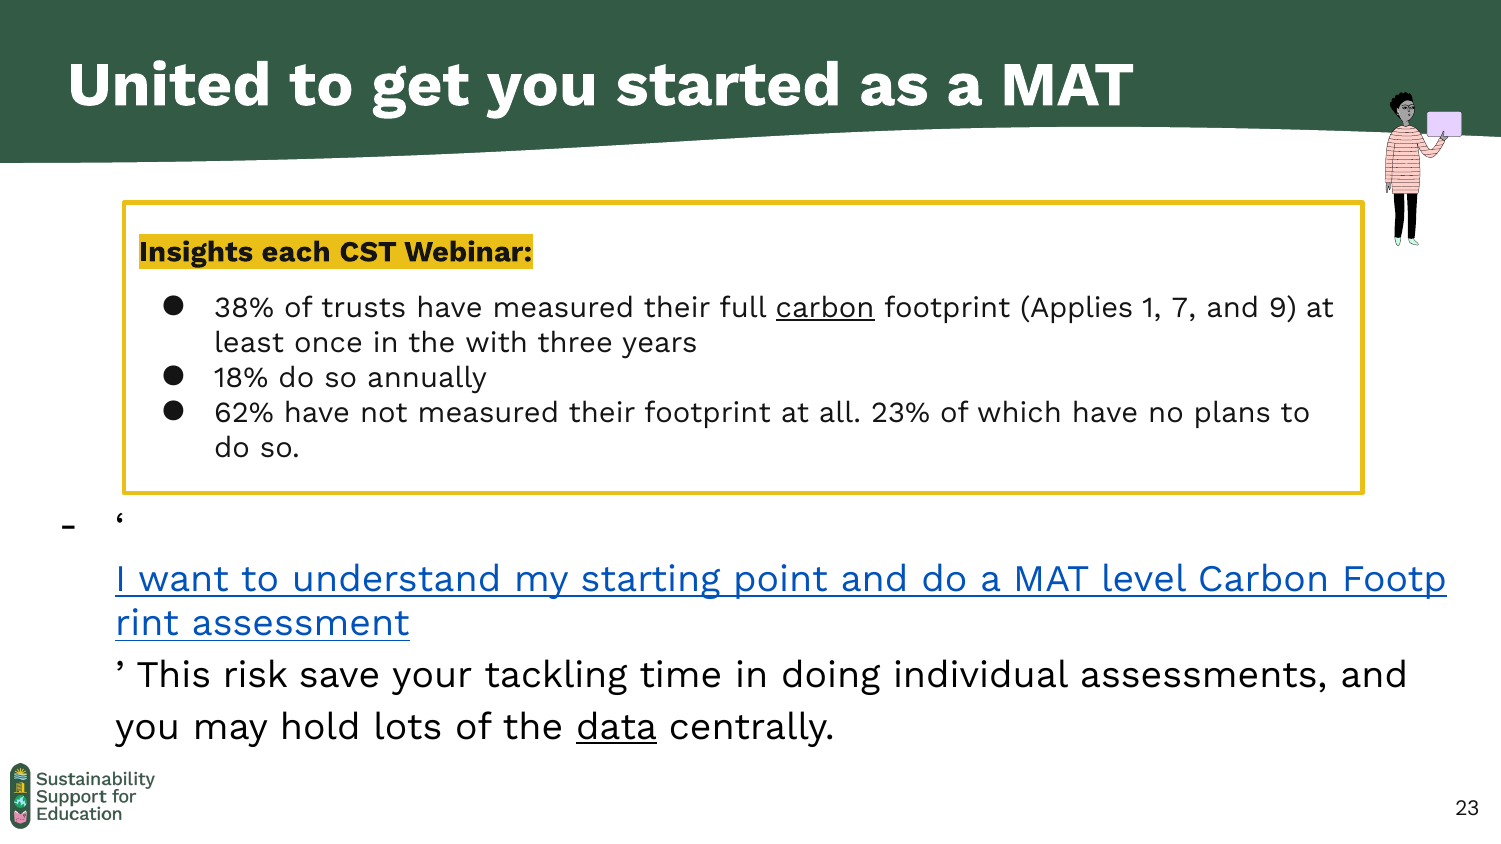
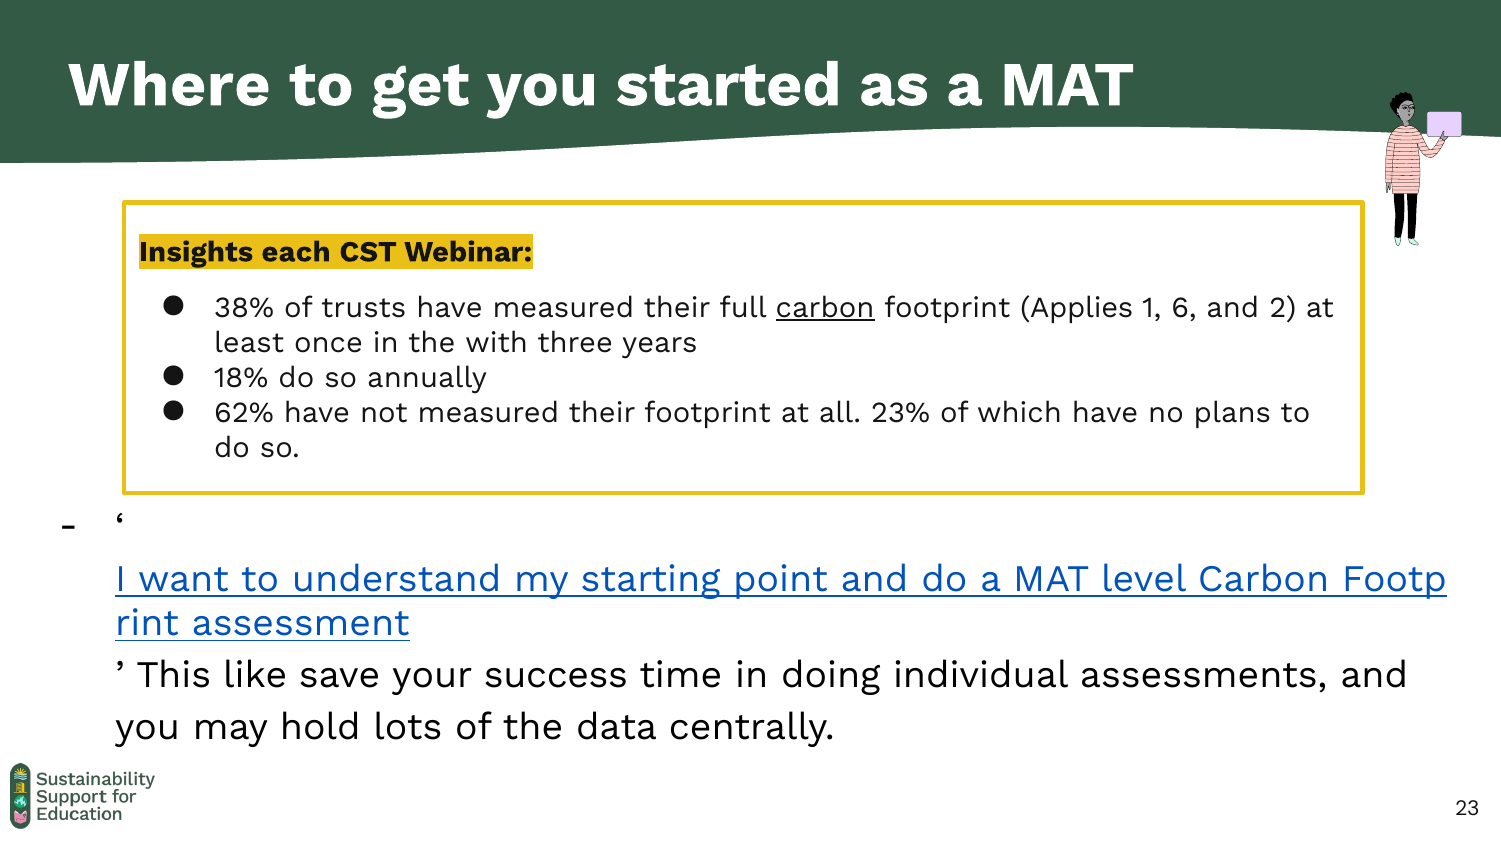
United: United -> Where
7: 7 -> 6
9: 9 -> 2
risk: risk -> like
tackling: tackling -> success
data underline: present -> none
